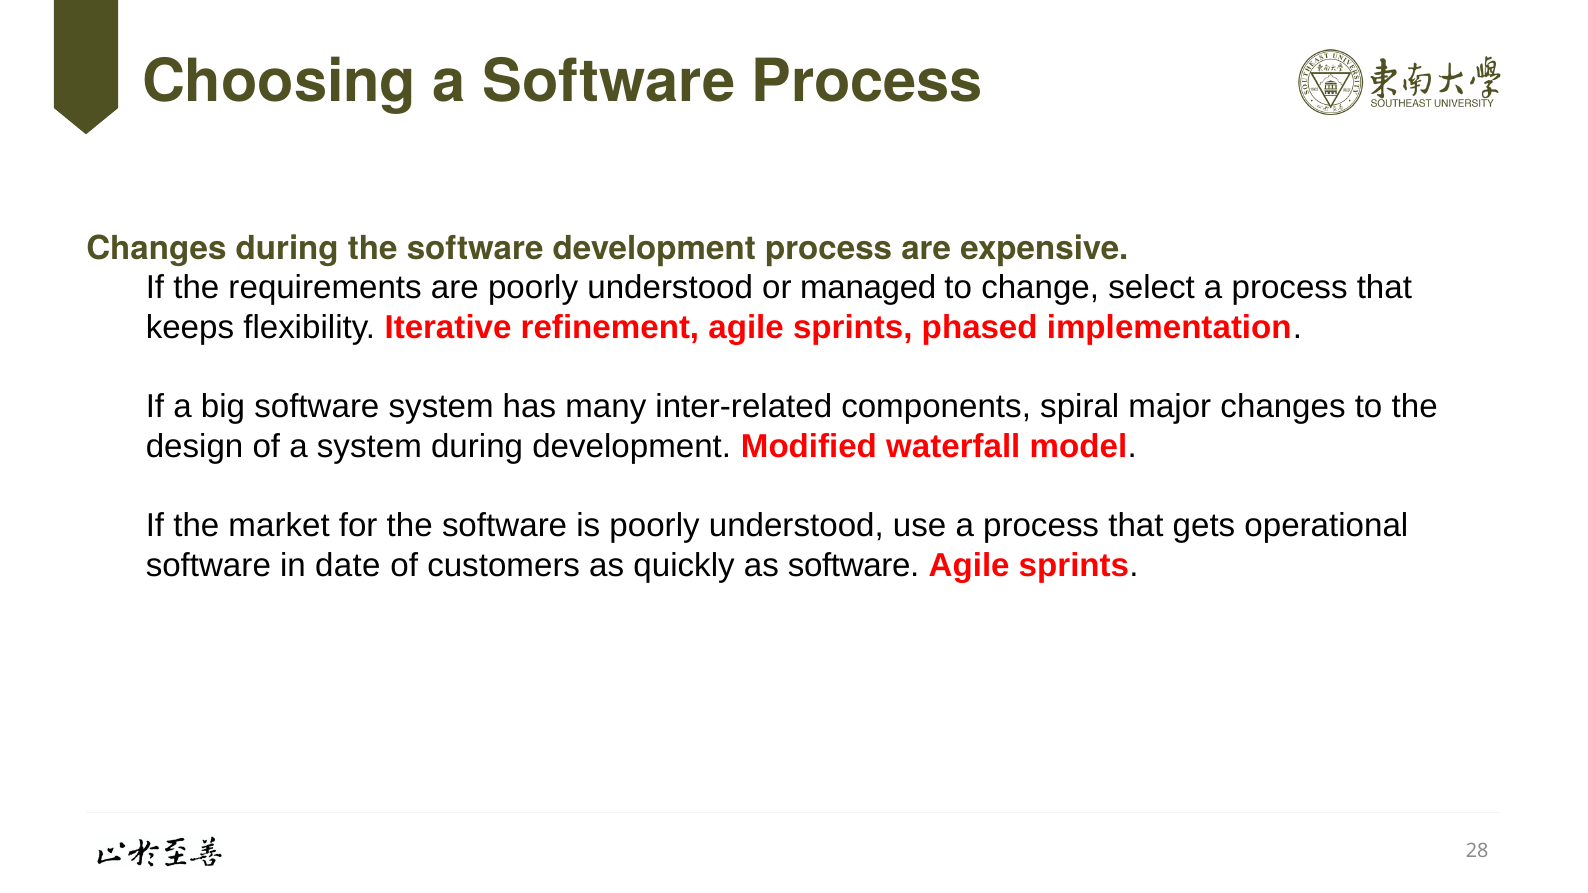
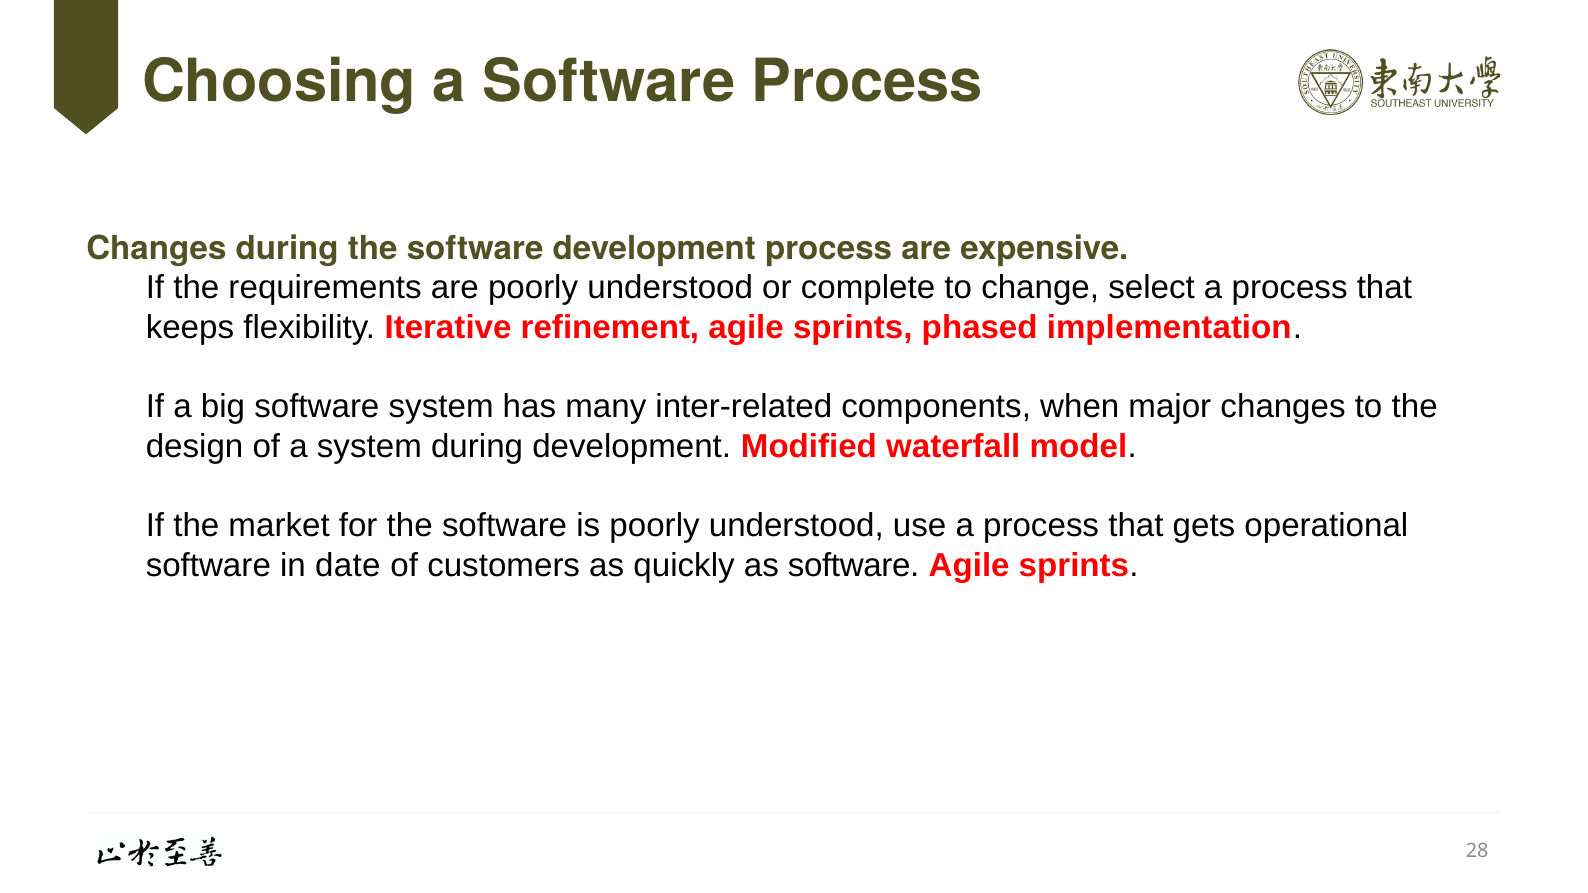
managed: managed -> complete
spiral: spiral -> when
